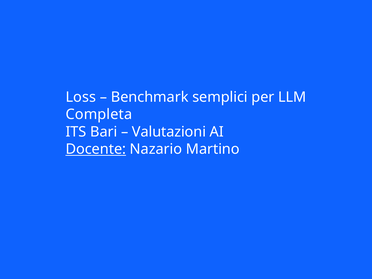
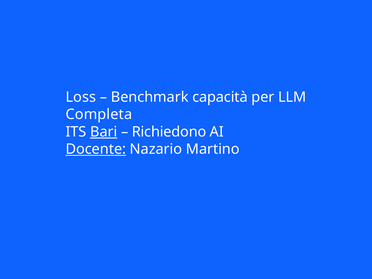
semplici: semplici -> capacità
Bari underline: none -> present
Valutazioni: Valutazioni -> Richiedono
